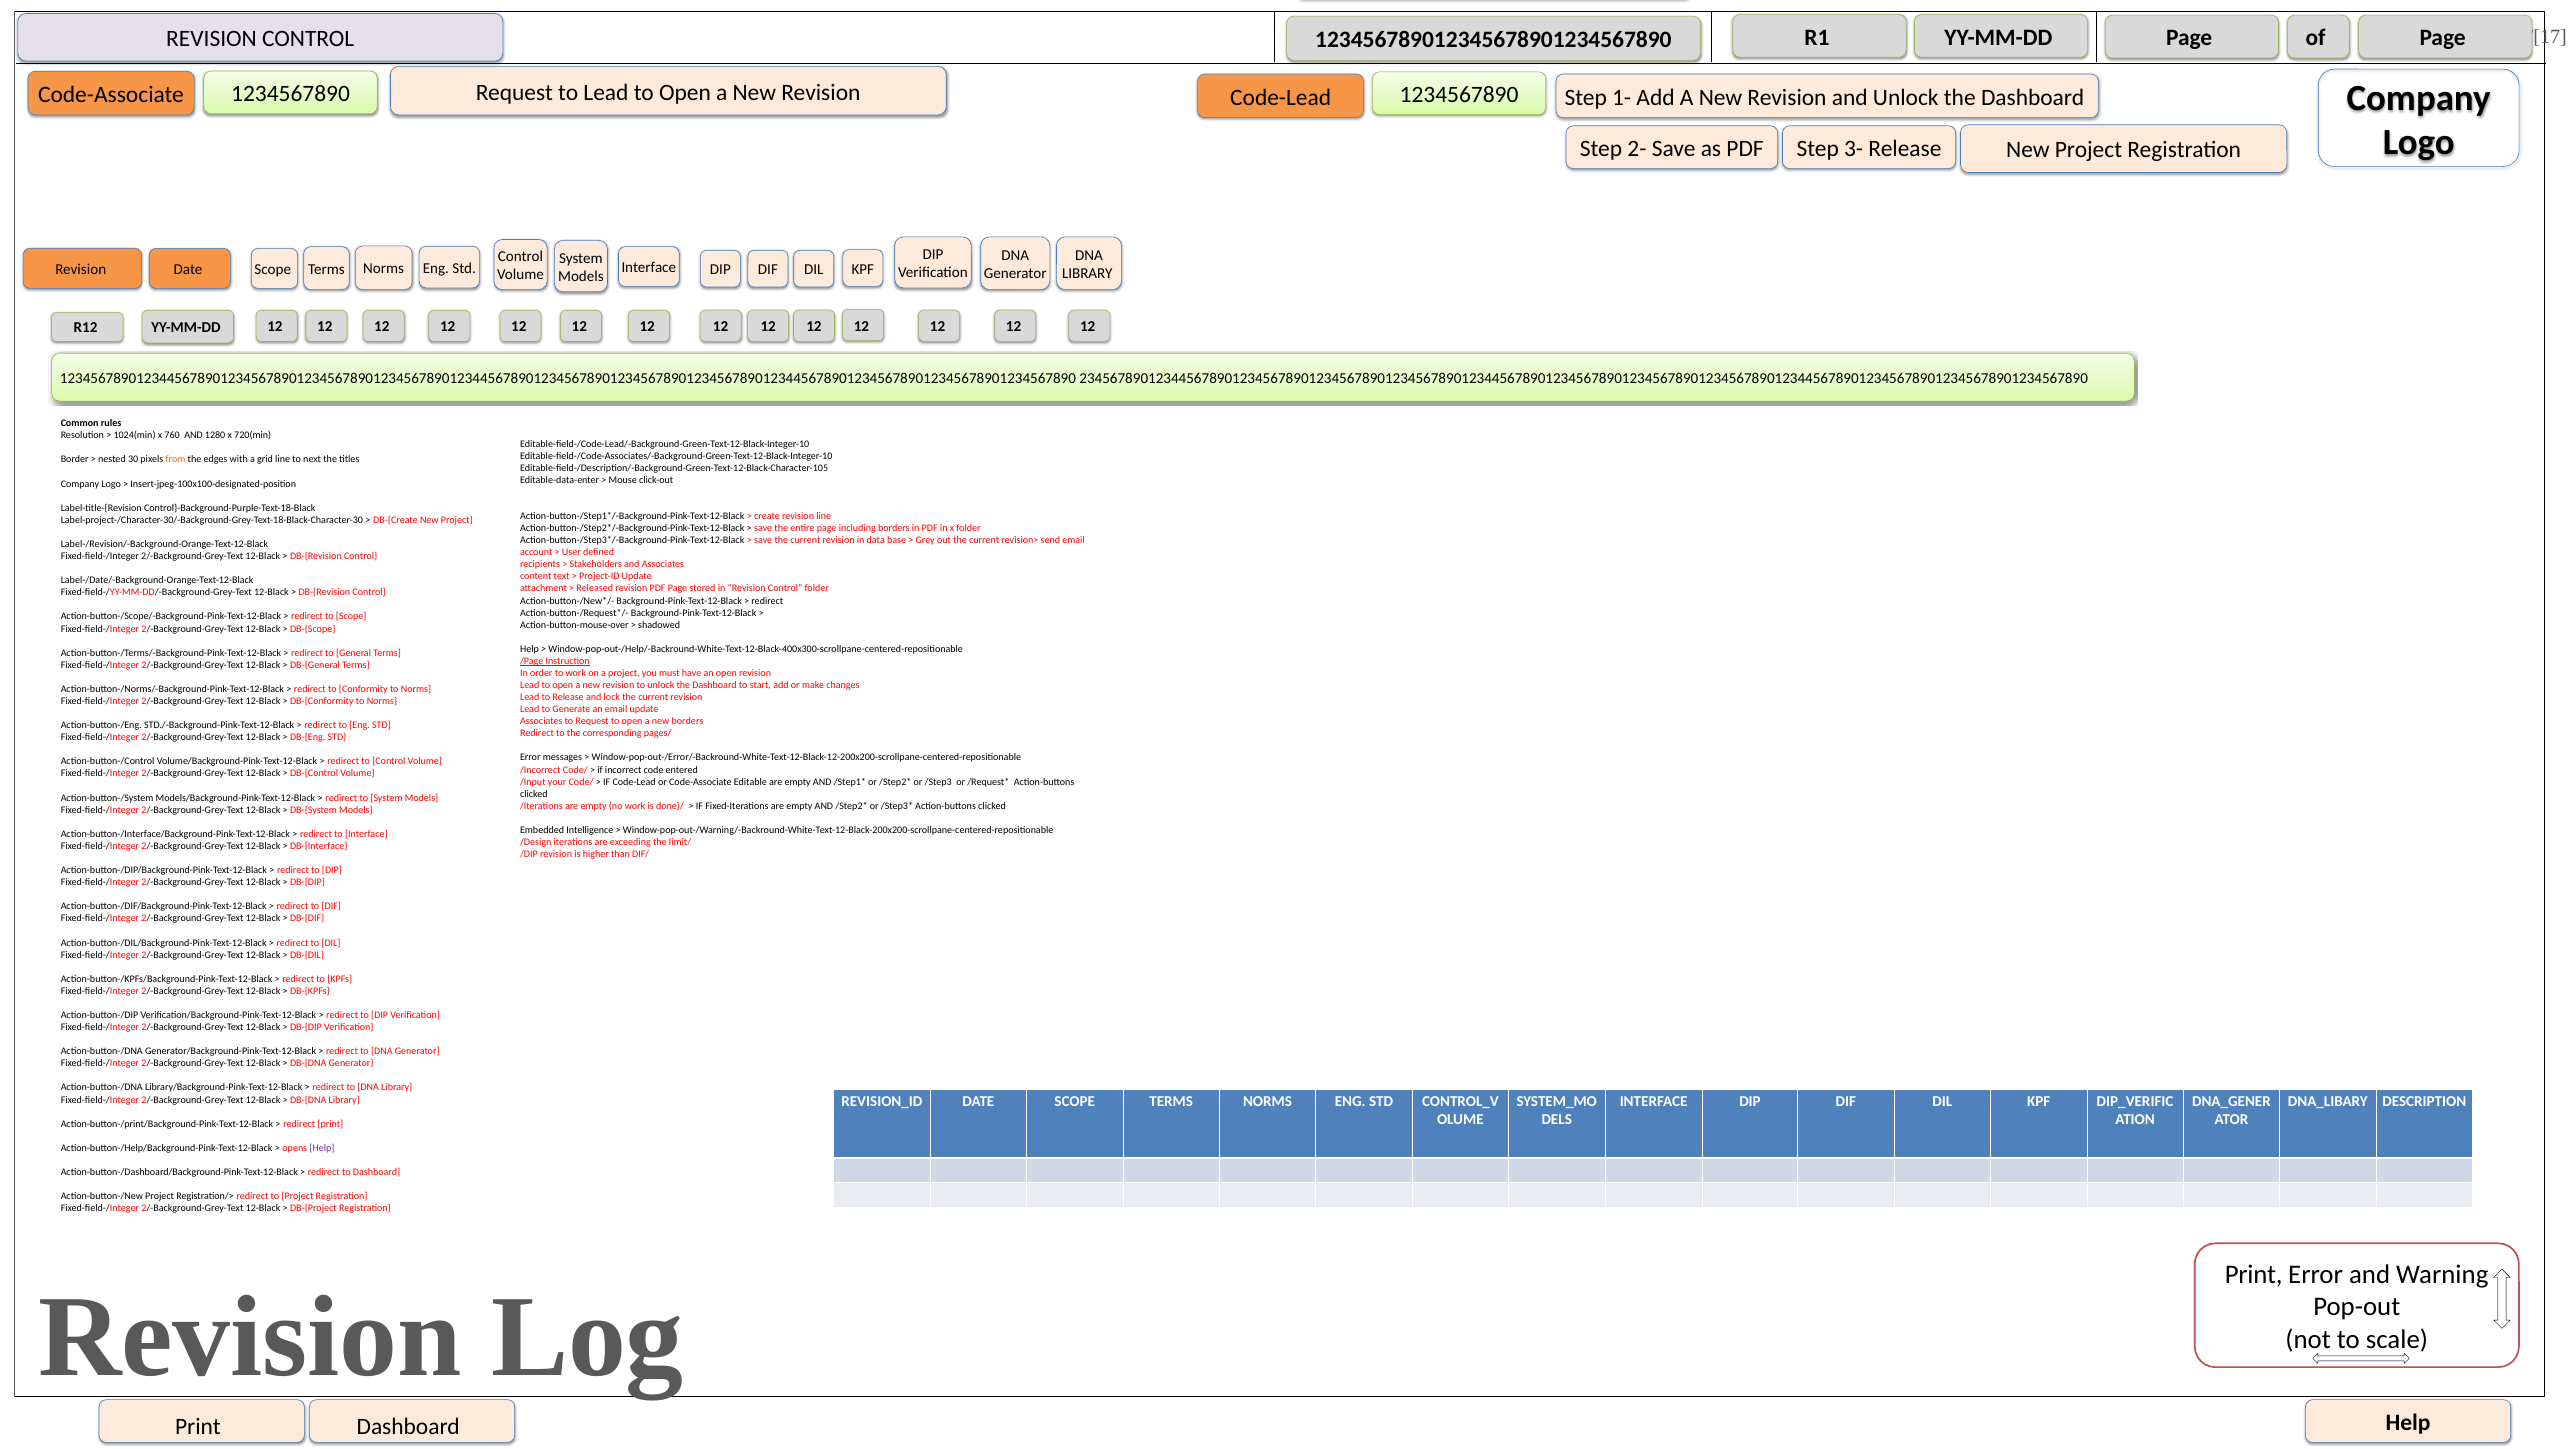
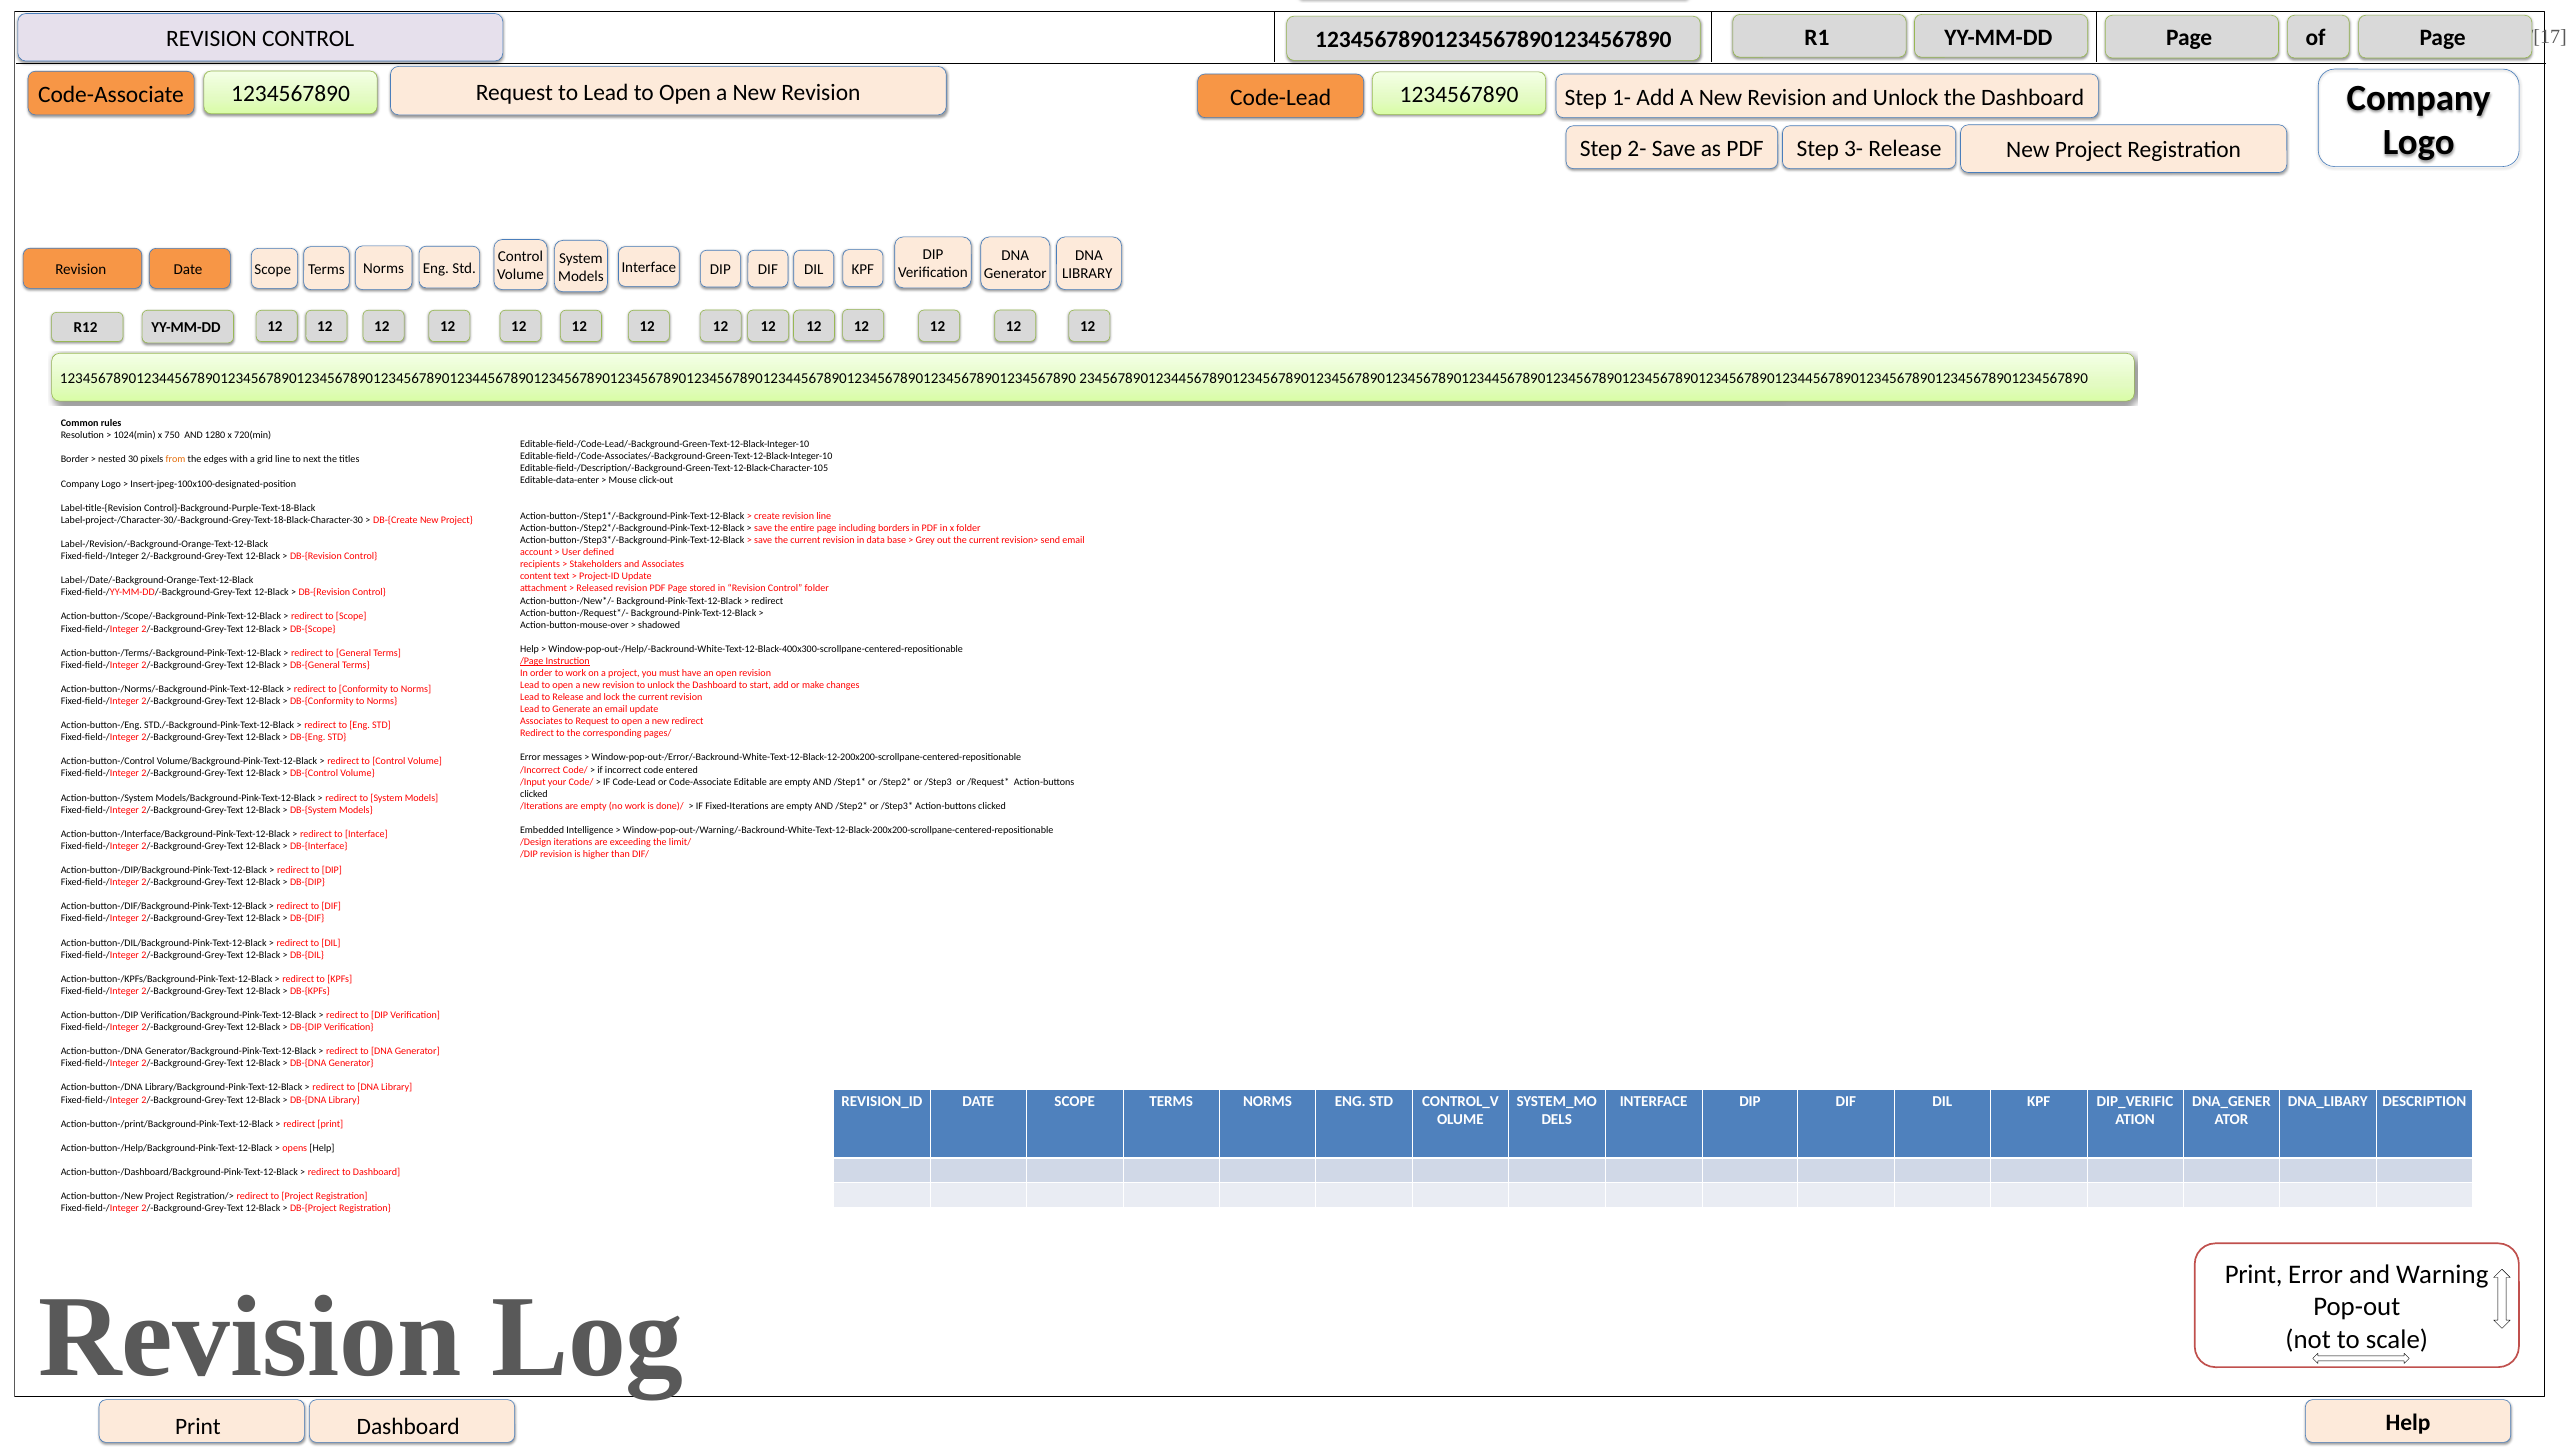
760: 760 -> 750
new borders: borders -> redirect
Help at (322, 1148) colour: purple -> black
